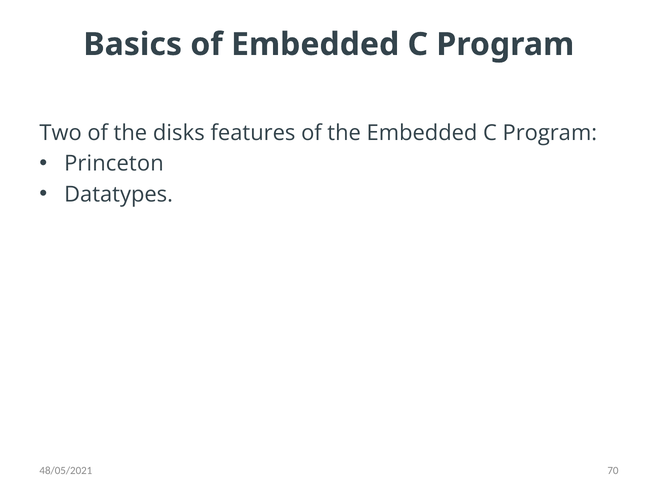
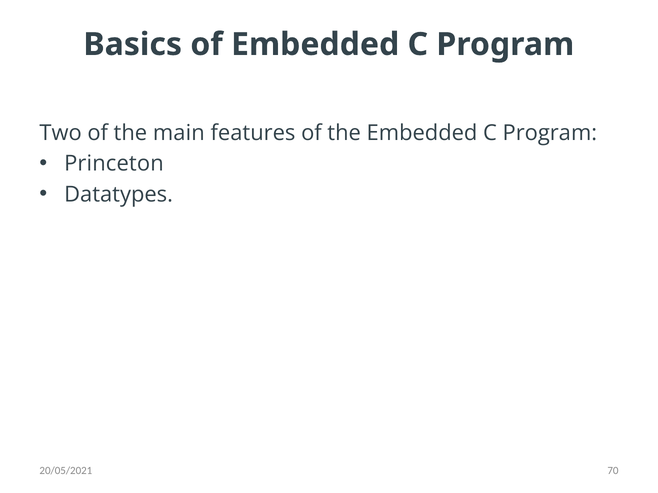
disks: disks -> main
48/05/2021: 48/05/2021 -> 20/05/2021
